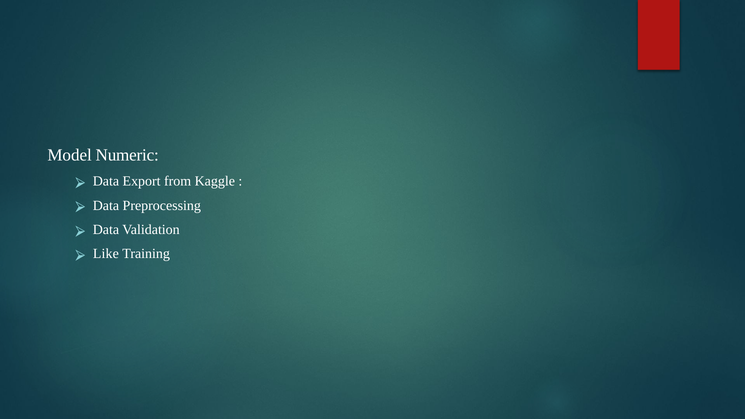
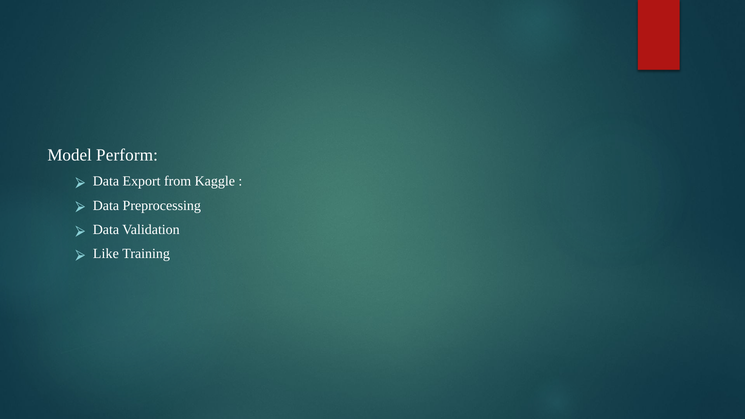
Numeric: Numeric -> Perform
